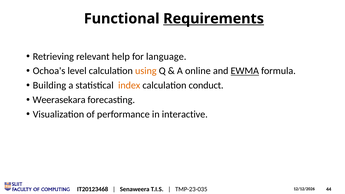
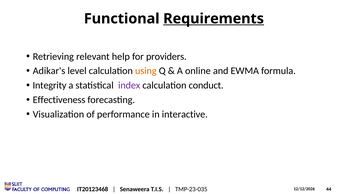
language: language -> providers
Ochoa's: Ochoa's -> Adikar's
EWMA underline: present -> none
Building: Building -> Integrity
index colour: orange -> purple
Weerasekara: Weerasekara -> Effectiveness
